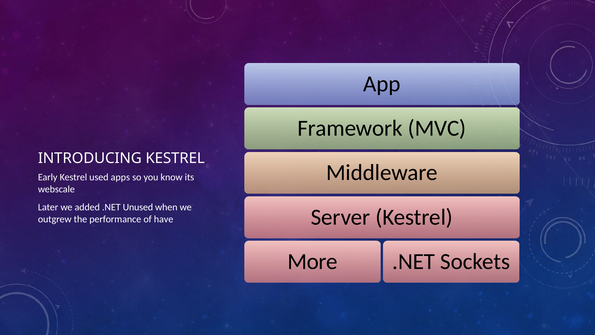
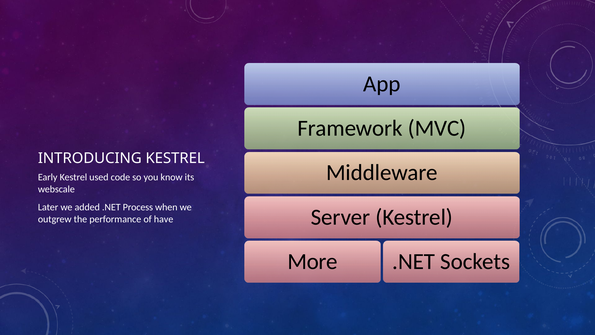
apps: apps -> code
Unused: Unused -> Process
